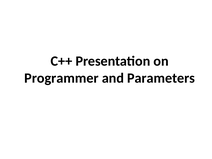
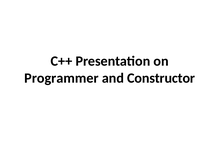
Parameters: Parameters -> Constructor
